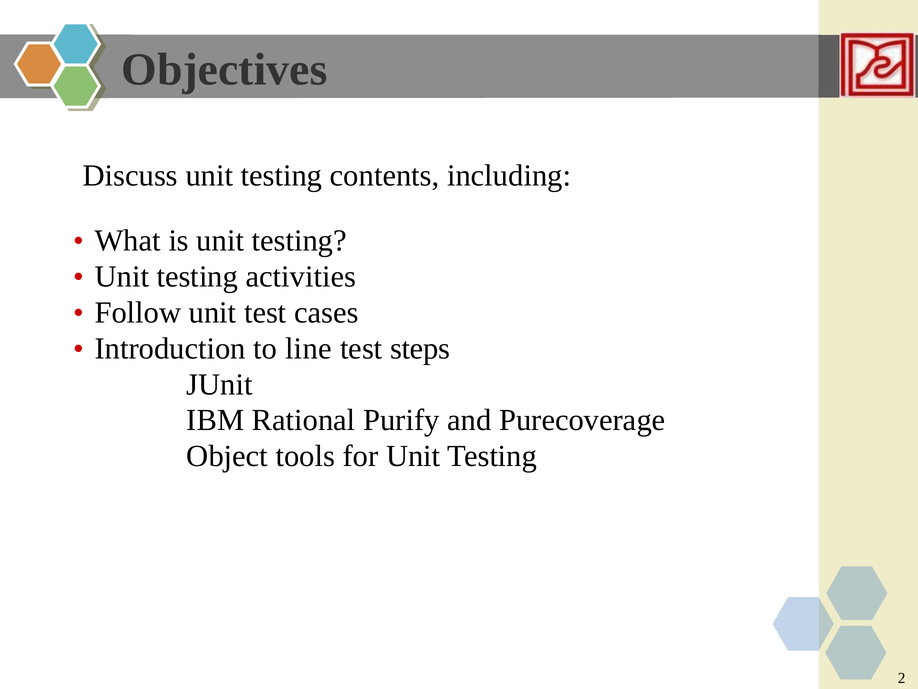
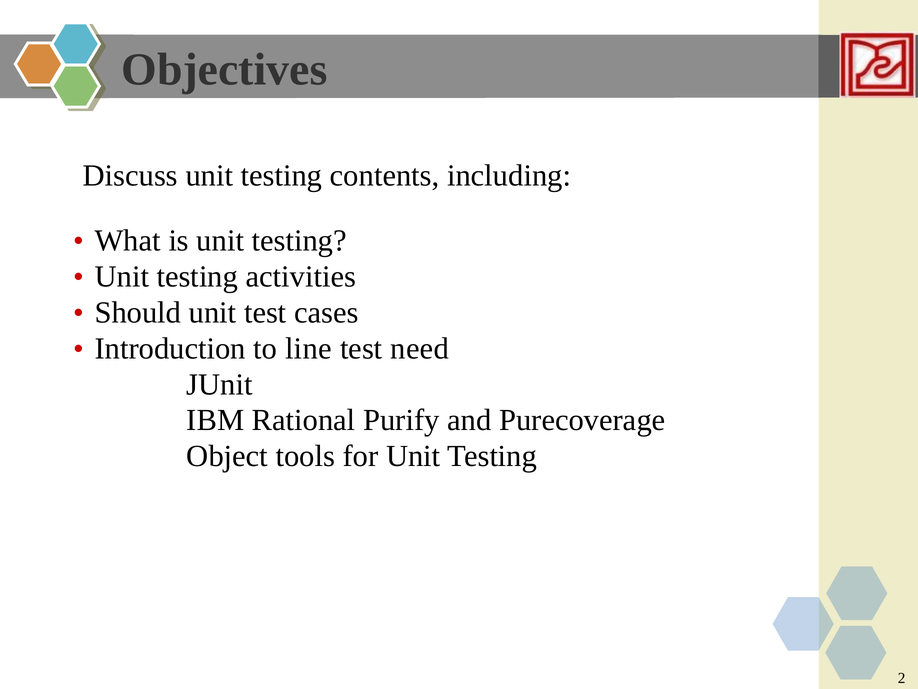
Follow: Follow -> Should
steps: steps -> need
